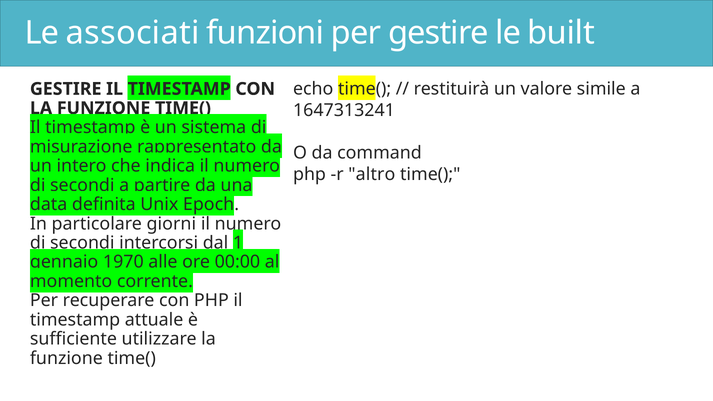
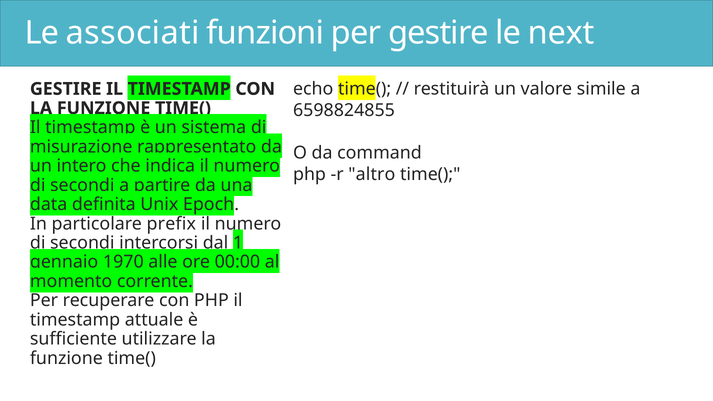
built: built -> next
1647313241: 1647313241 -> 6598824855
giorni: giorni -> prefix
